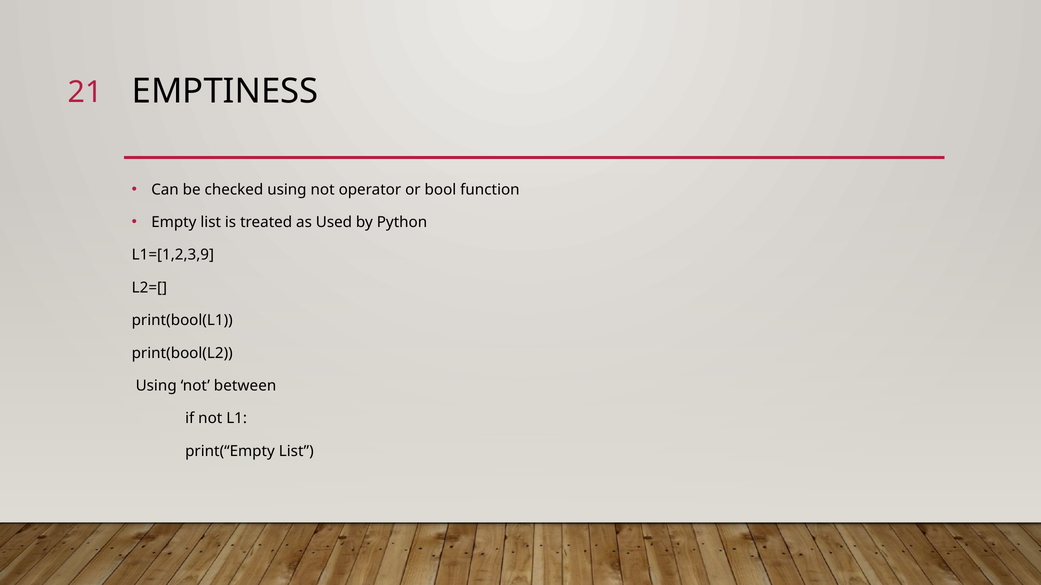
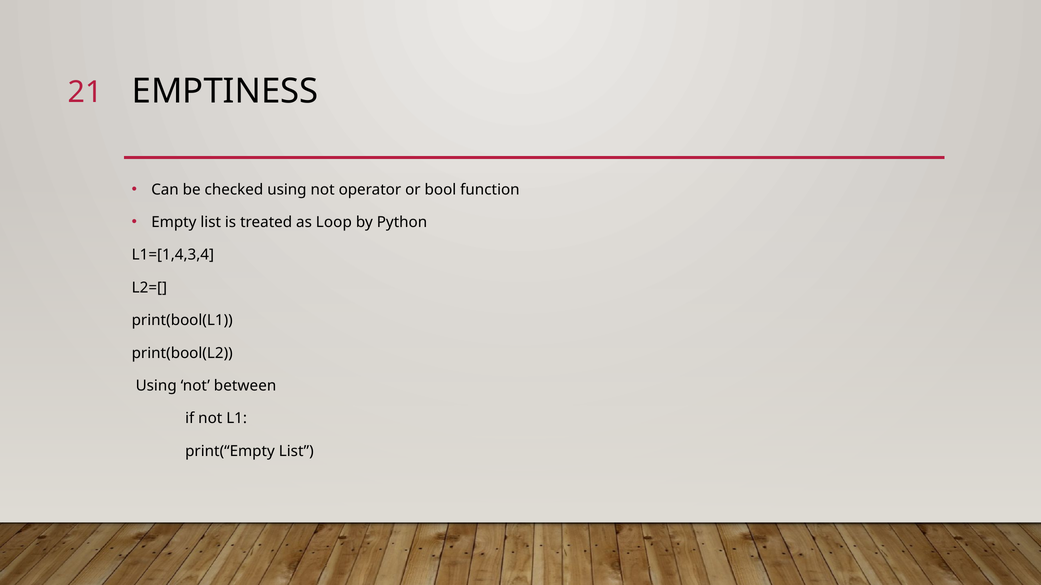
Used: Used -> Loop
L1=[1,2,3,9: L1=[1,2,3,9 -> L1=[1,4,3,4
